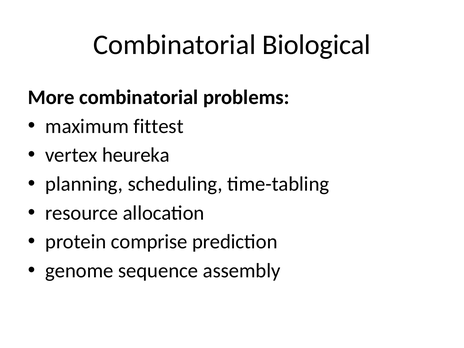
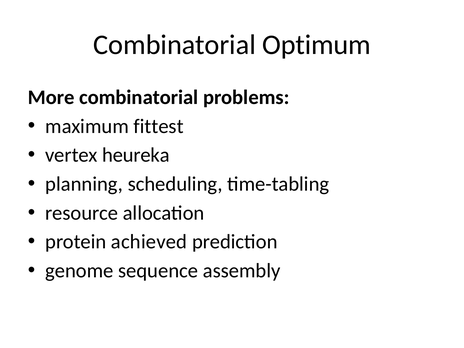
Biological: Biological -> Optimum
comprise: comprise -> achieved
